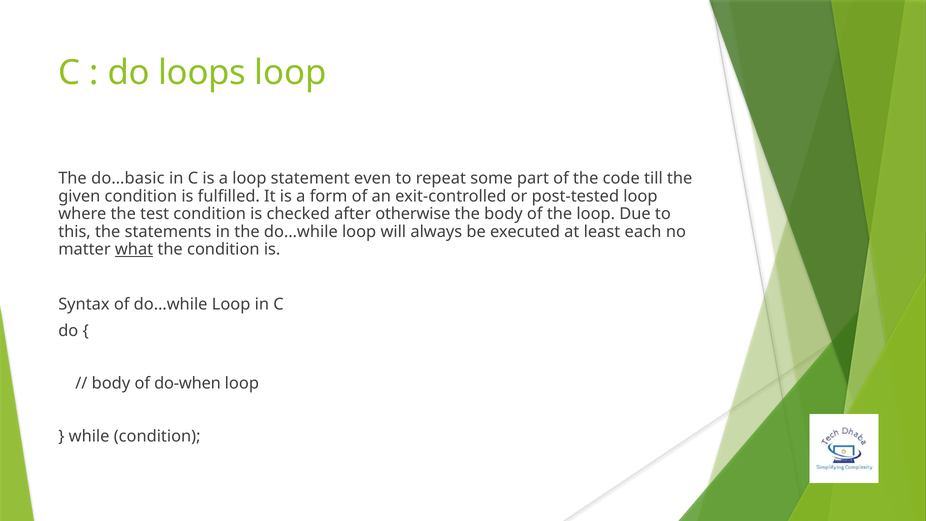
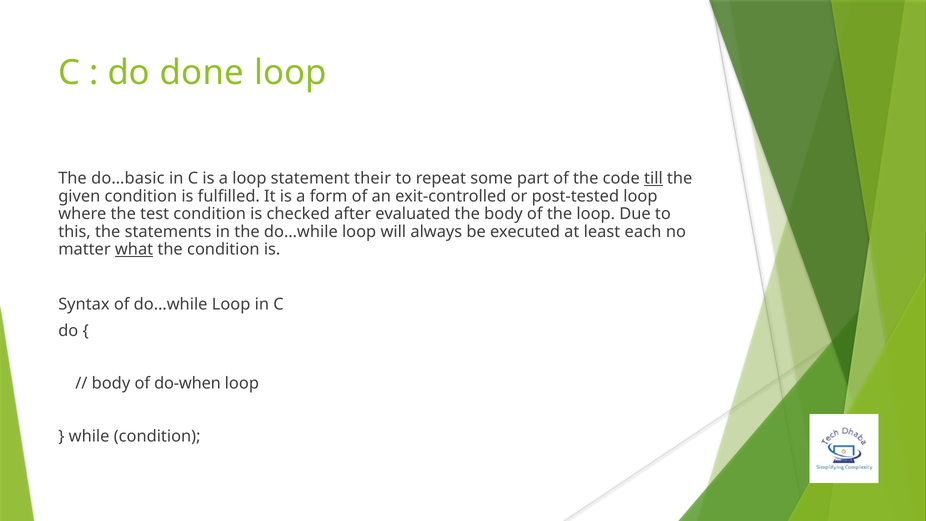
loops: loops -> done
even: even -> their
till underline: none -> present
otherwise: otherwise -> evaluated
